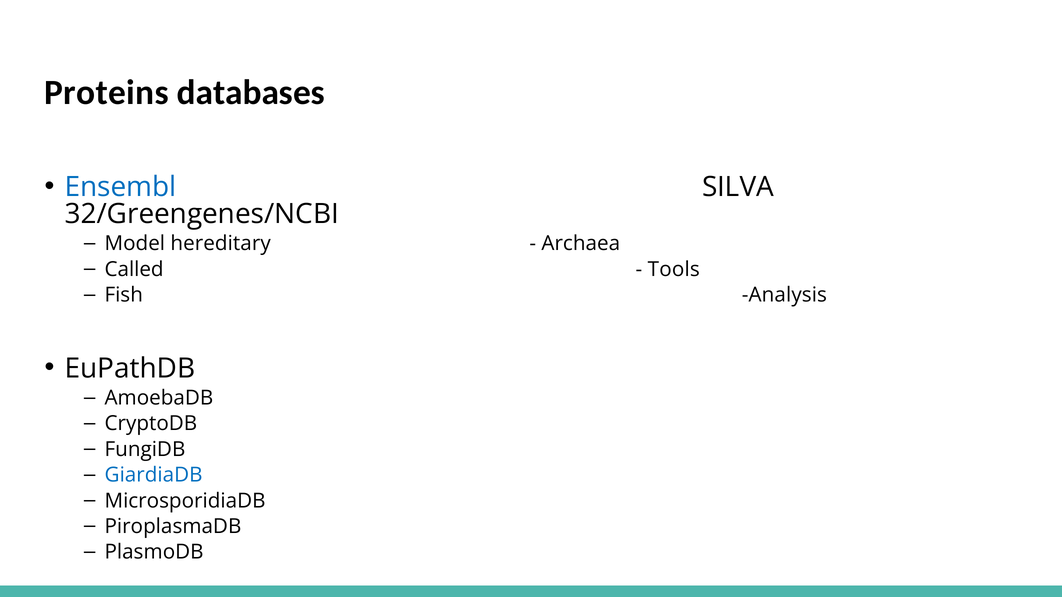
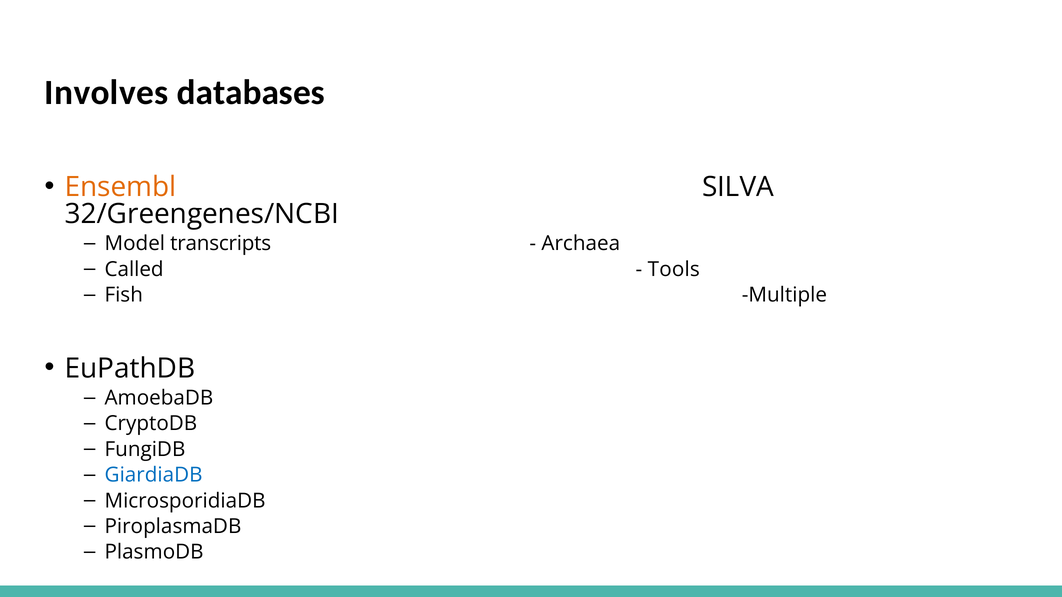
Proteins: Proteins -> Involves
Ensembl colour: blue -> orange
hereditary: hereditary -> transcripts
Analysis: Analysis -> Multiple
